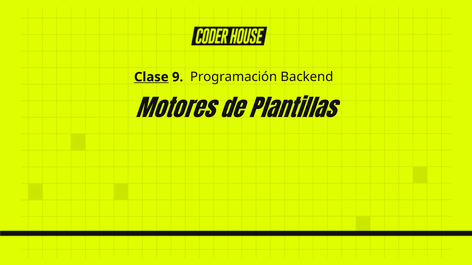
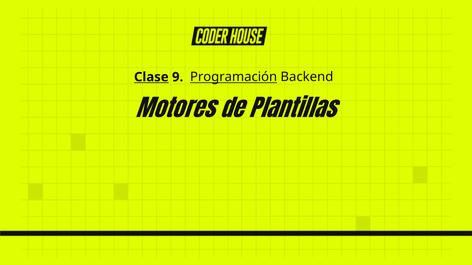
Programación underline: none -> present
